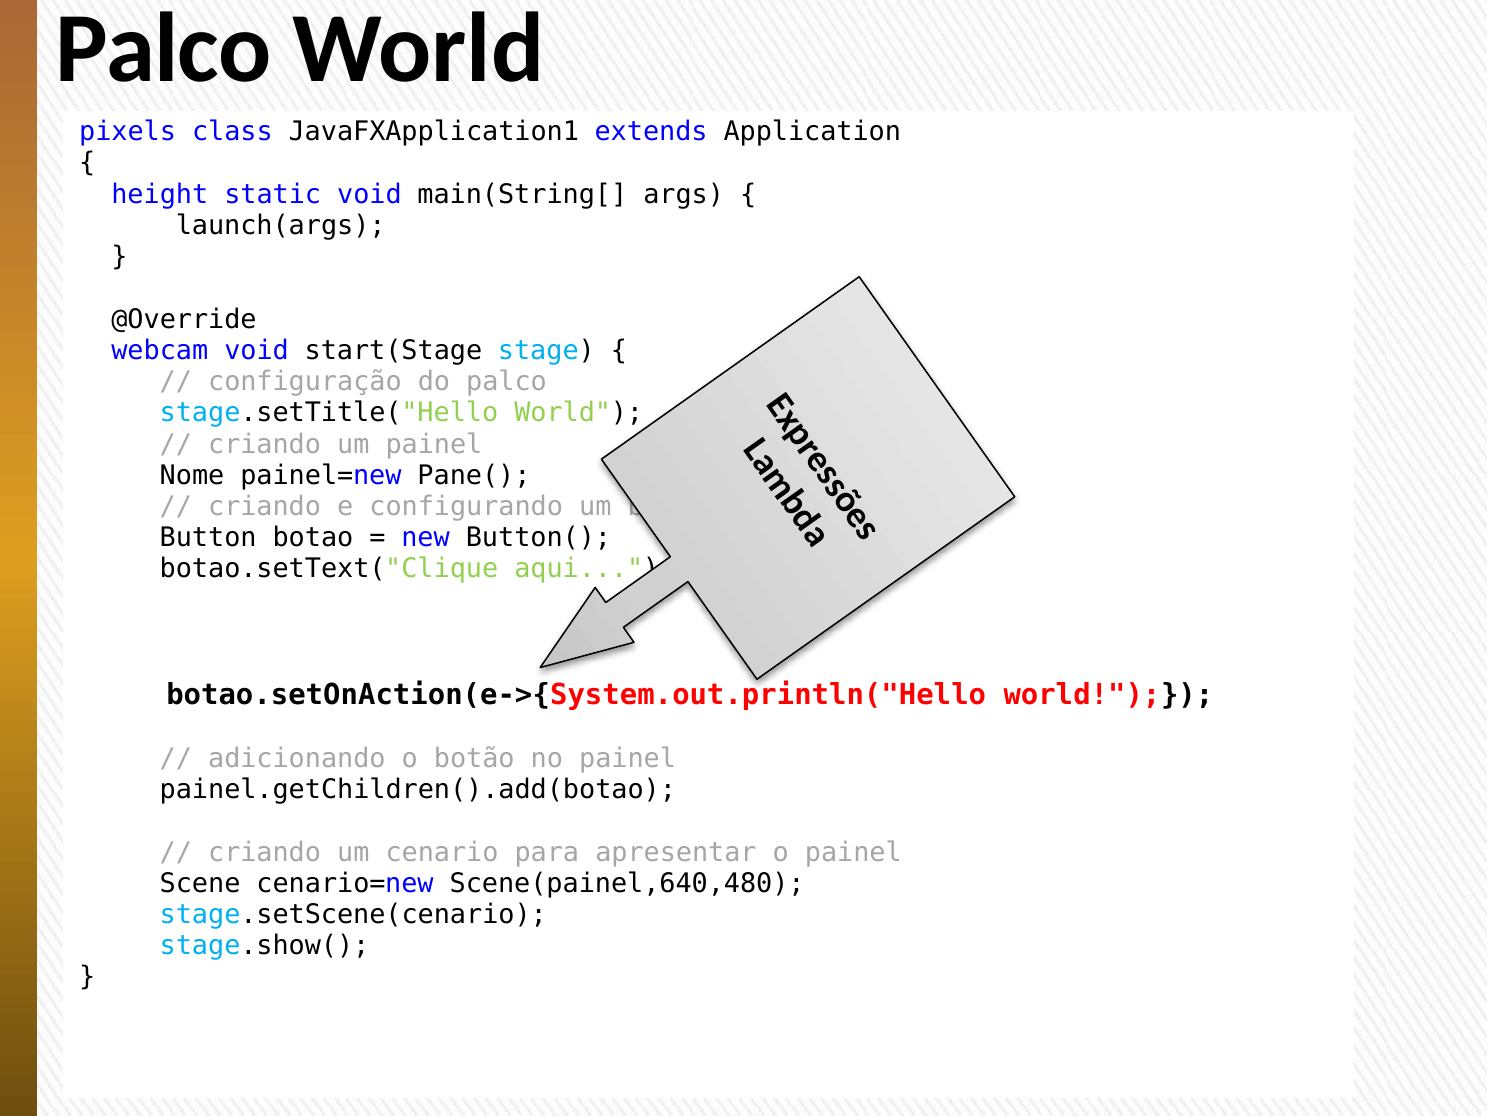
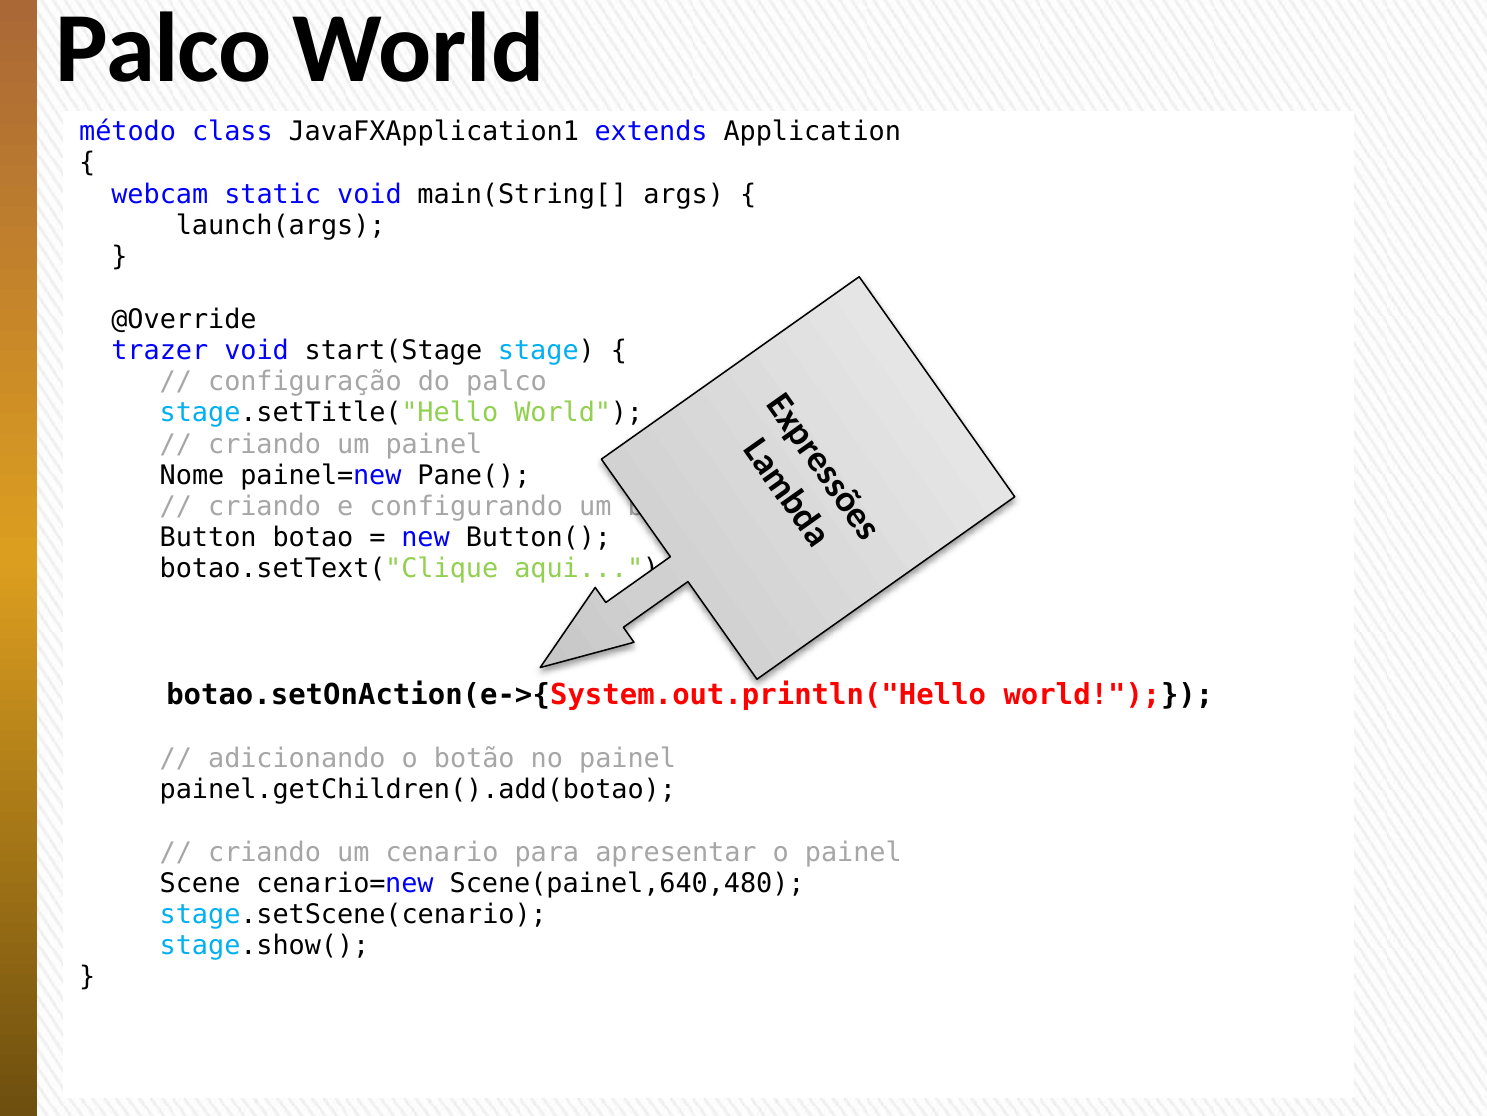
pixels: pixels -> método
height: height -> webcam
webcam: webcam -> trazer
